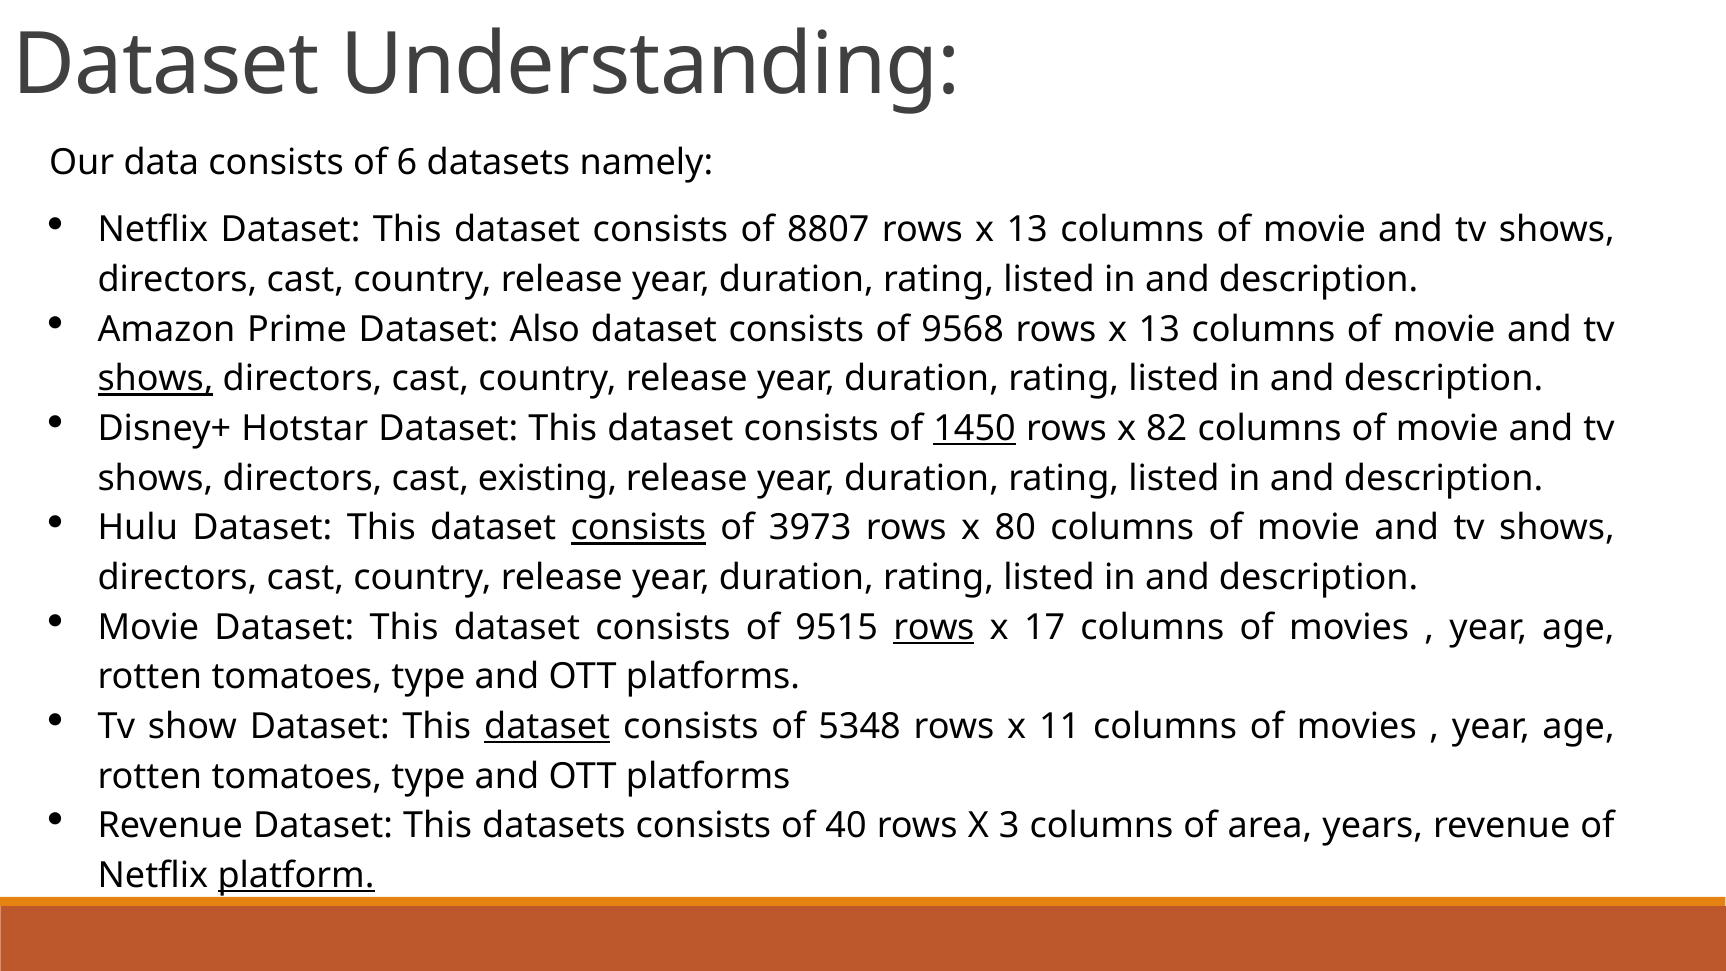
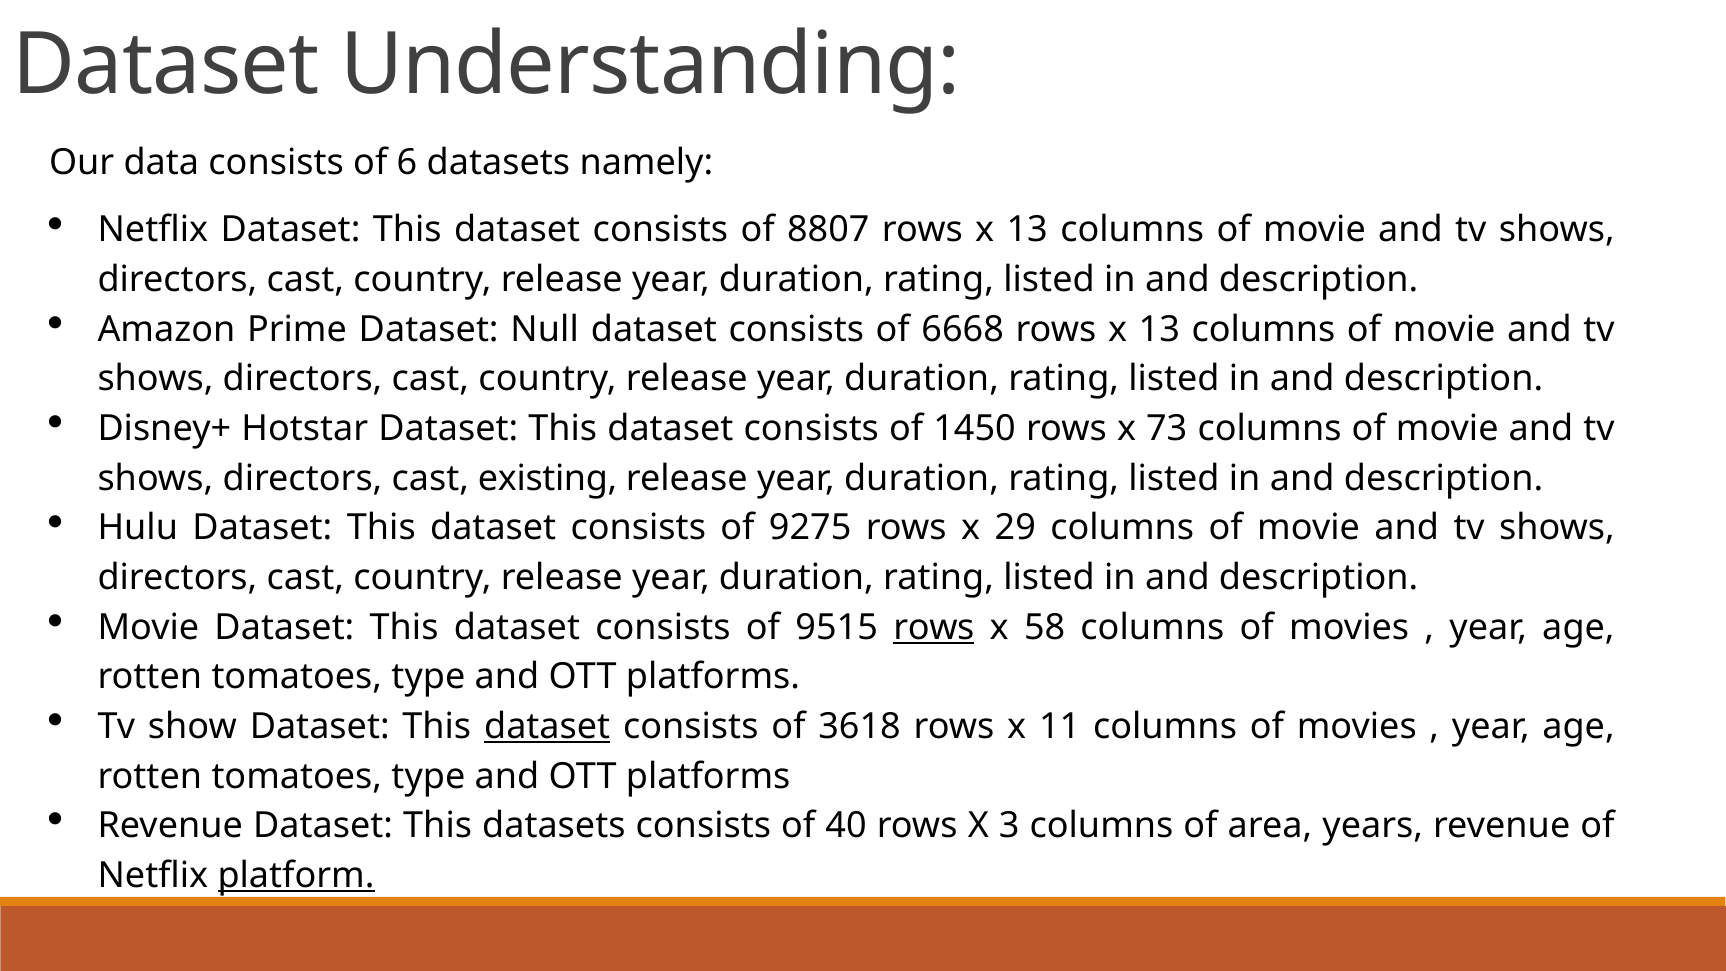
Also: Also -> Null
9568: 9568 -> 6668
shows at (156, 379) underline: present -> none
1450 underline: present -> none
82: 82 -> 73
consists at (638, 528) underline: present -> none
3973: 3973 -> 9275
80: 80 -> 29
17: 17 -> 58
5348: 5348 -> 3618
